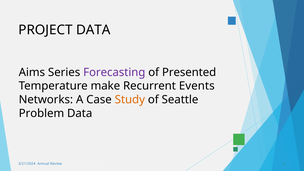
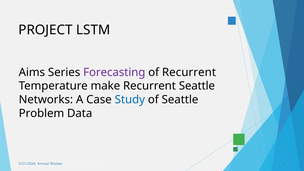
PROJECT DATA: DATA -> LSTM
of Presented: Presented -> Recurrent
Recurrent Events: Events -> Seattle
Study colour: orange -> blue
